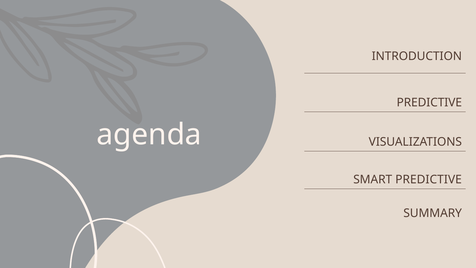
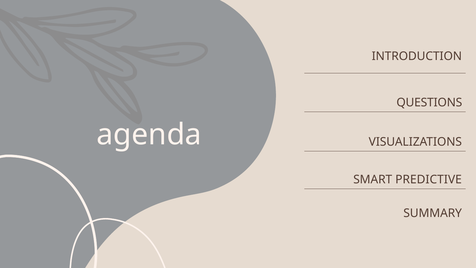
PREDICTIVE at (429, 102): PREDICTIVE -> QUESTIONS
